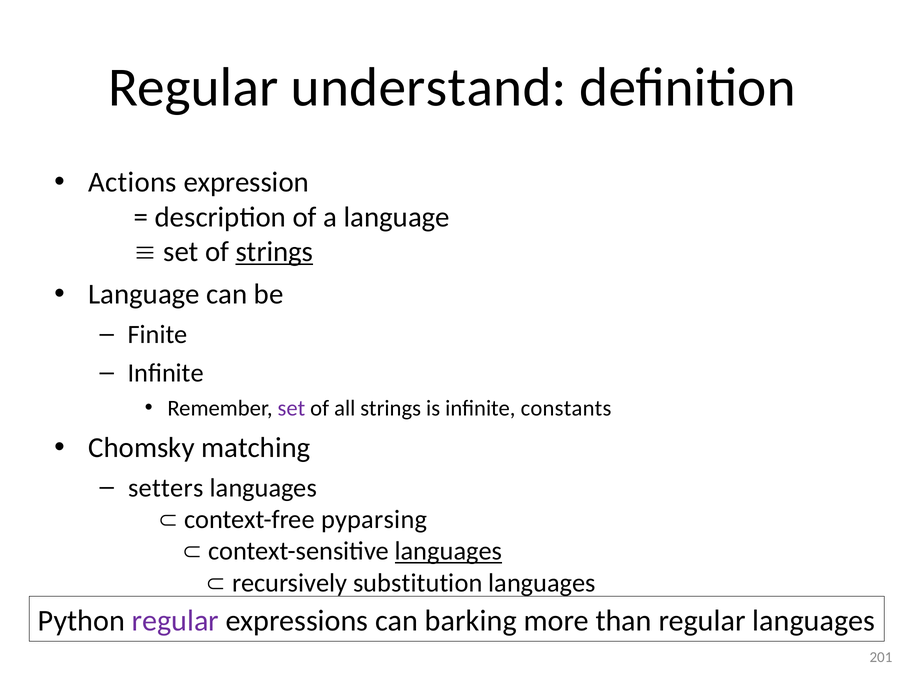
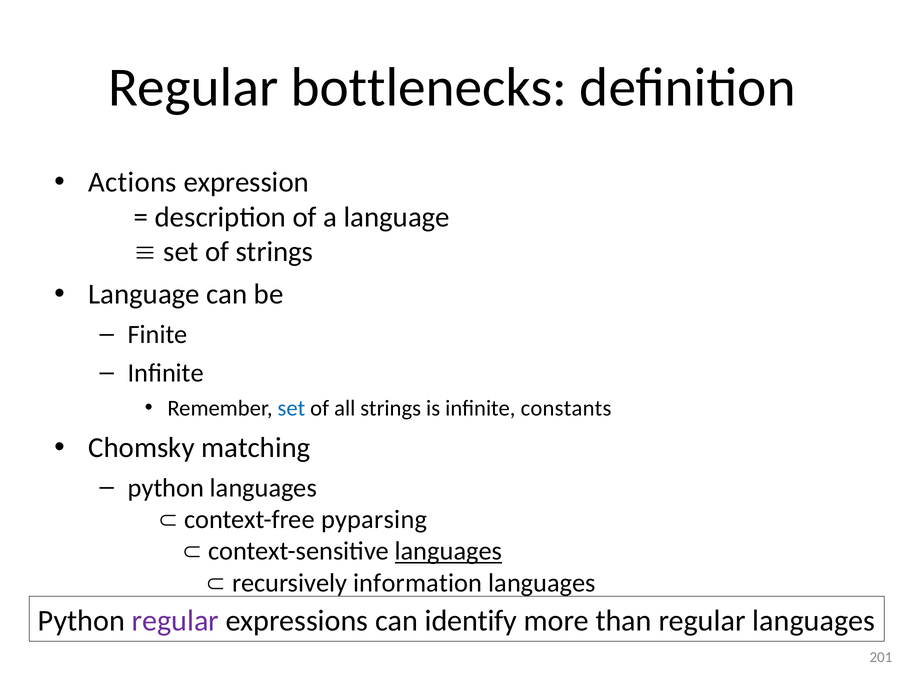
understand: understand -> bottlenecks
strings at (274, 252) underline: present -> none
set at (291, 408) colour: purple -> blue
setters at (166, 488): setters -> python
substitution: substitution -> information
barking: barking -> identify
